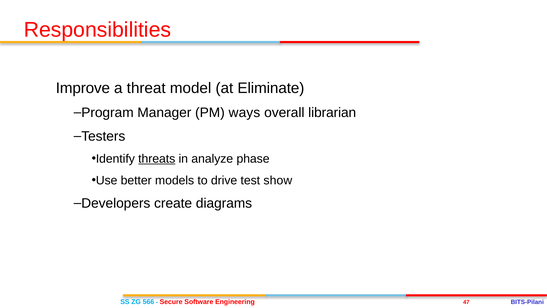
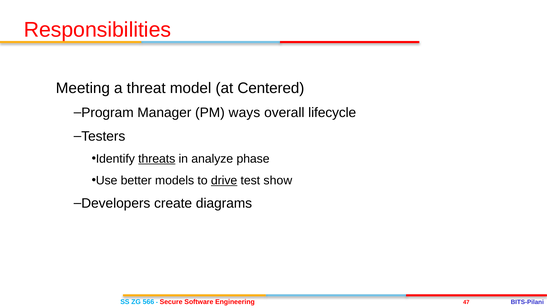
Improve: Improve -> Meeting
Eliminate: Eliminate -> Centered
librarian: librarian -> lifecycle
drive underline: none -> present
